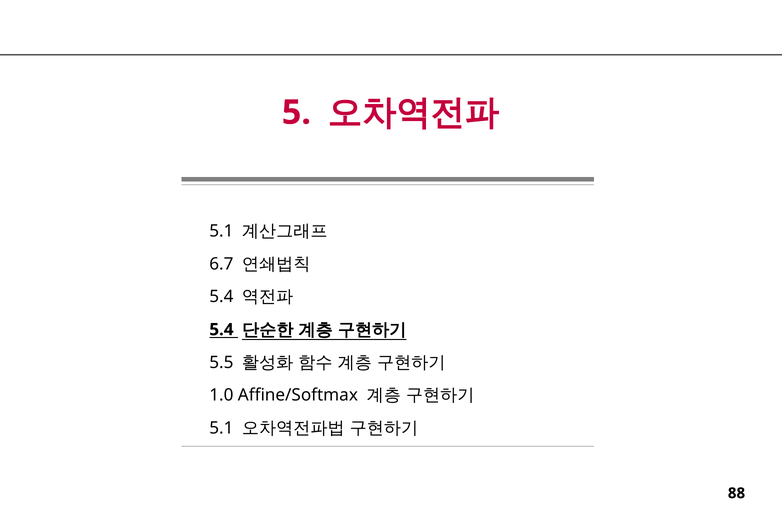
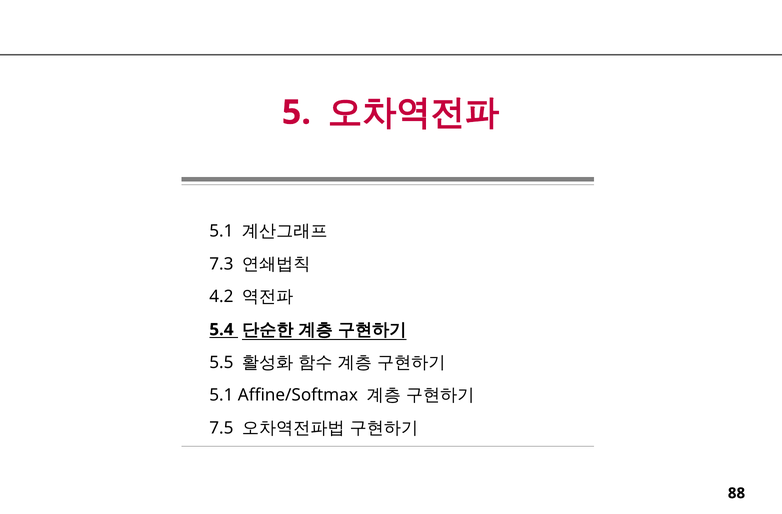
6.7: 6.7 -> 7.3
5.4 at (221, 297): 5.4 -> 4.2
1.0 at (221, 395): 1.0 -> 5.1
5.1 at (221, 428): 5.1 -> 7.5
